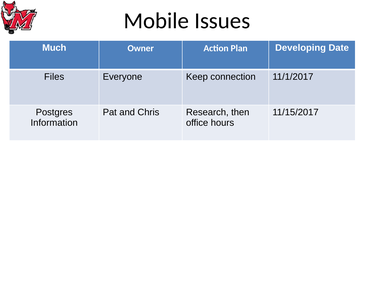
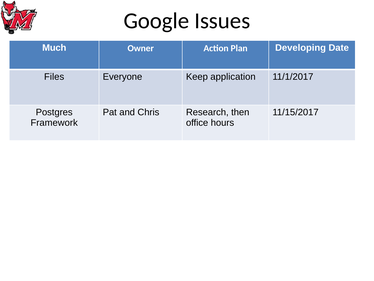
Mobile: Mobile -> Google
connection: connection -> application
Information: Information -> Framework
